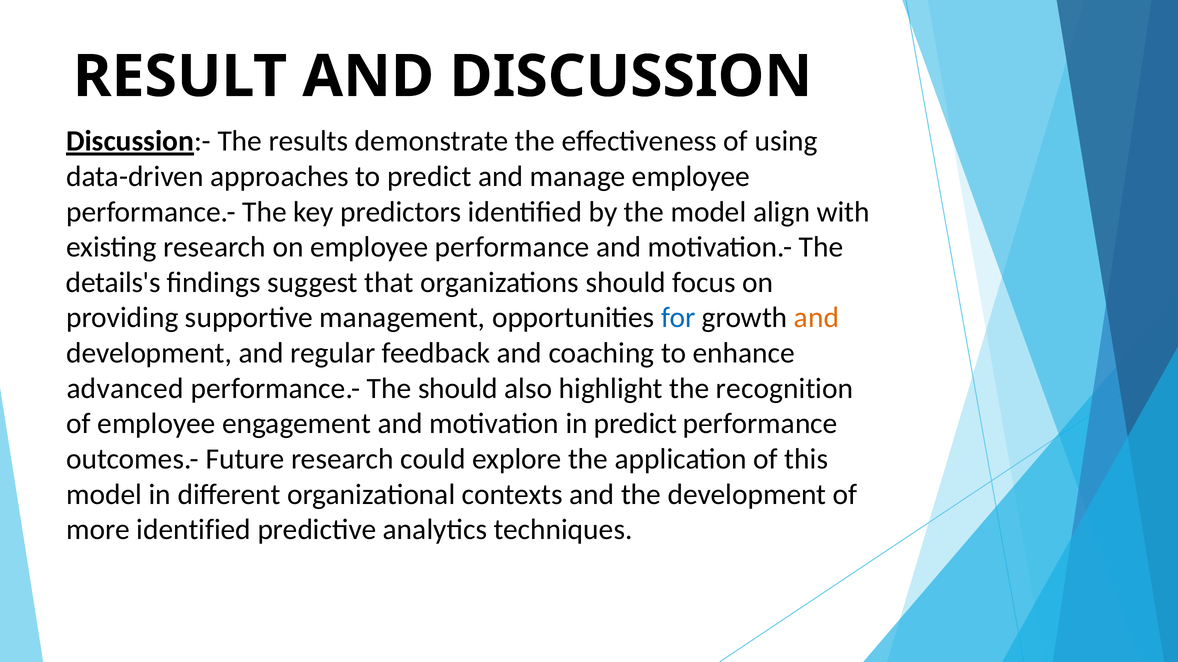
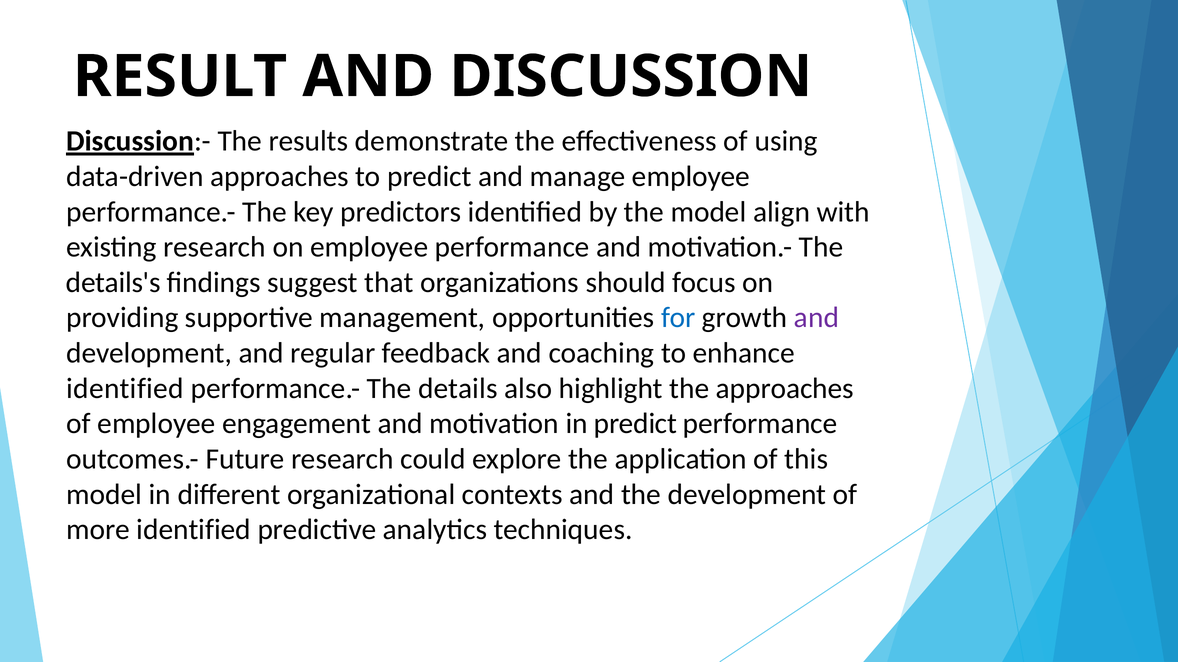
and at (816, 318) colour: orange -> purple
advanced at (125, 389): advanced -> identified
The should: should -> details
the recognition: recognition -> approaches
